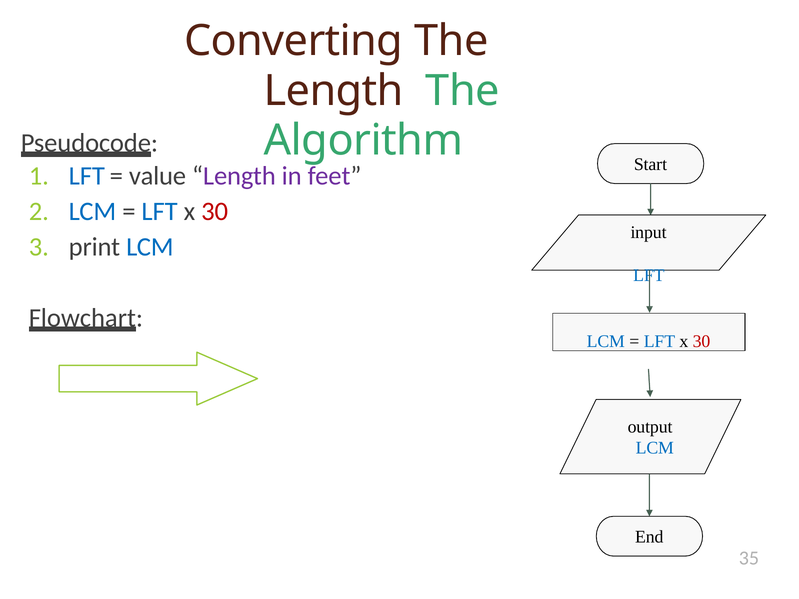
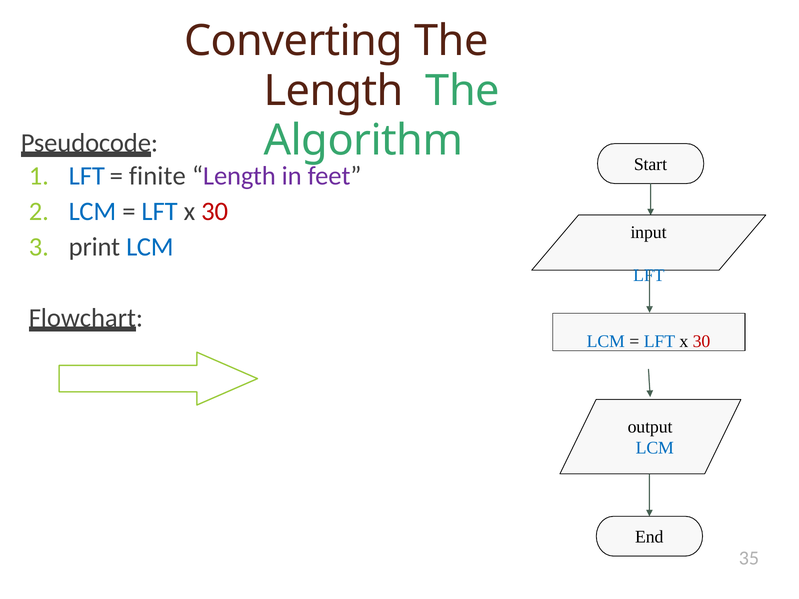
value: value -> finite
